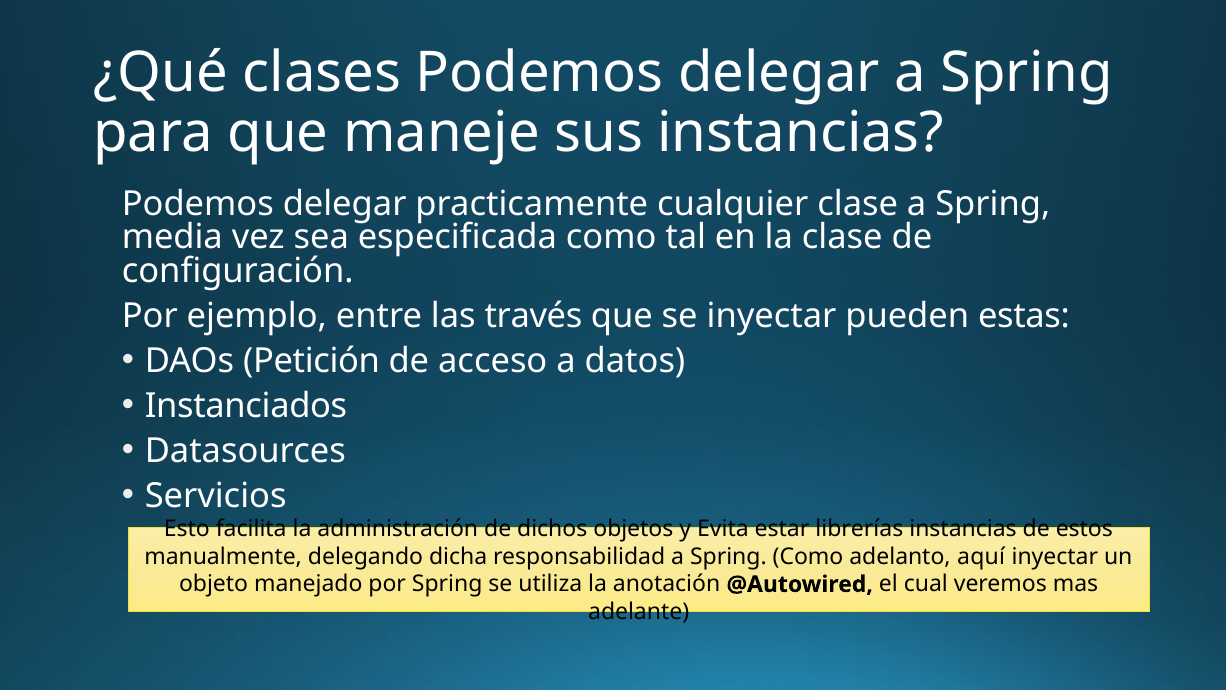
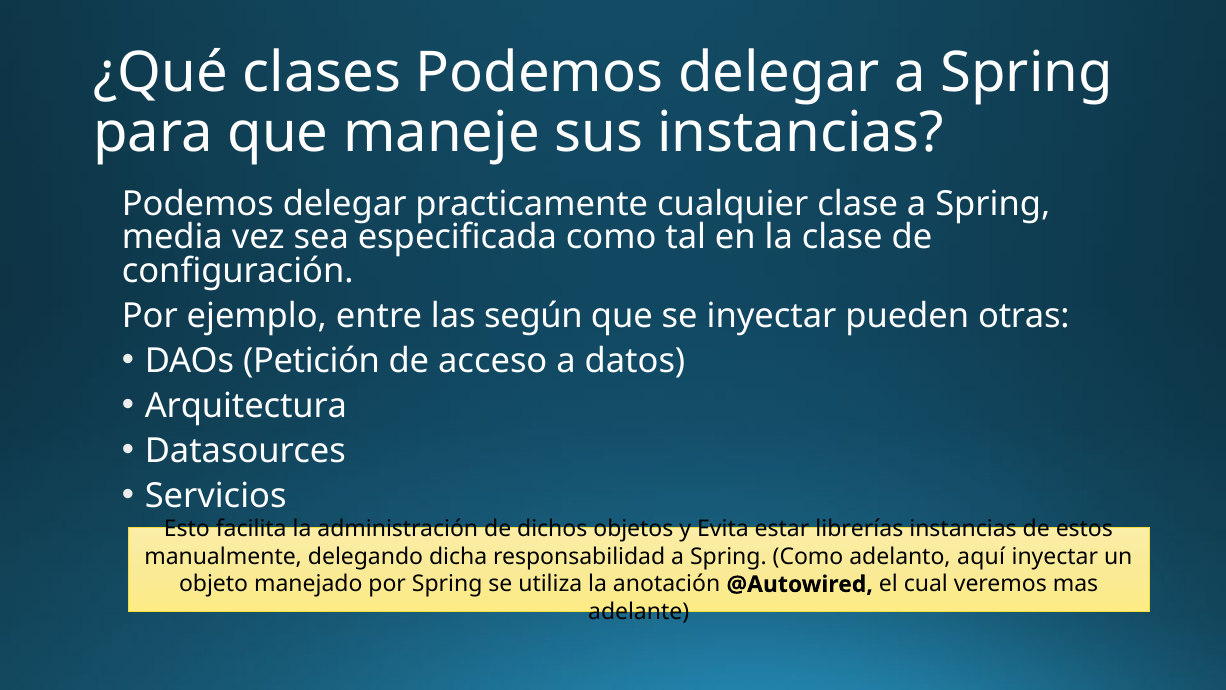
través: través -> según
estas: estas -> otras
Instanciados: Instanciados -> Arquitectura
